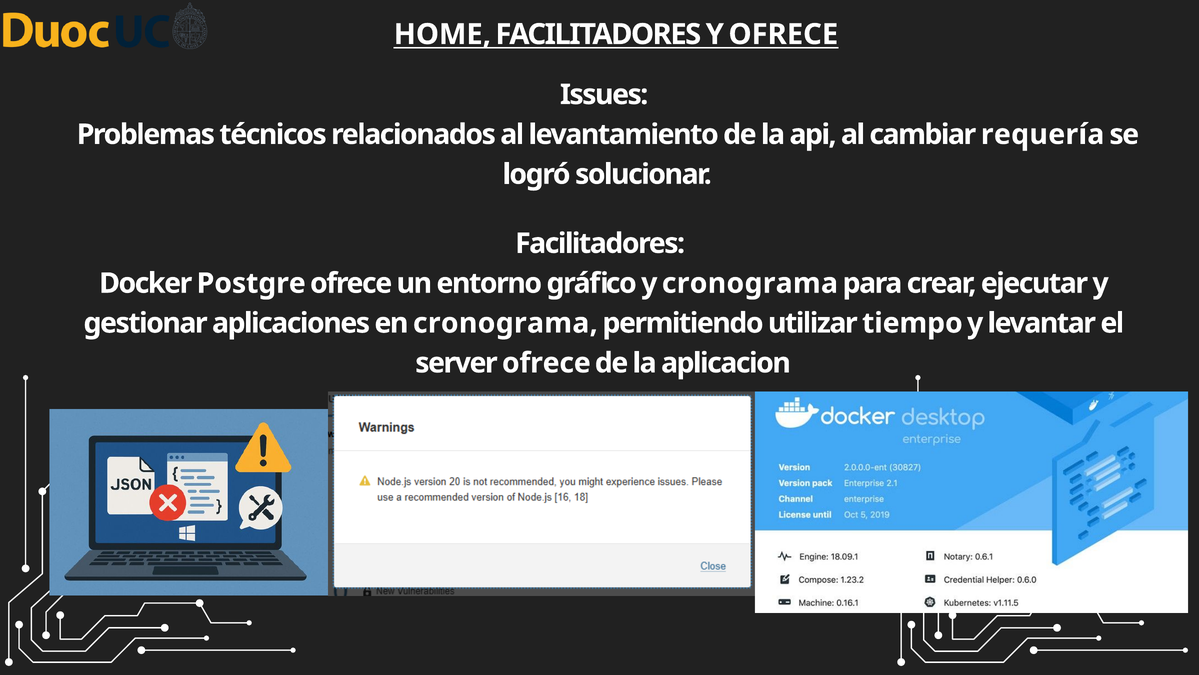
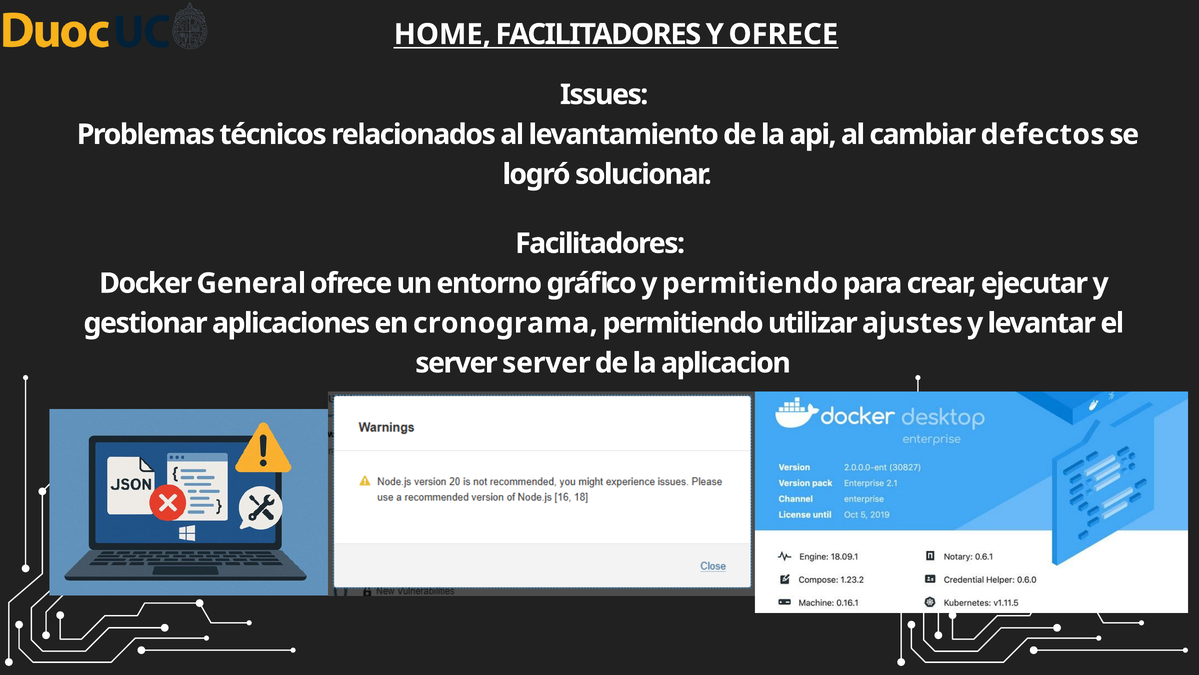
requería: requería -> defectos
Postgre: Postgre -> General
y cronograma: cronograma -> permitiendo
tiempo: tiempo -> ajustes
server ofrece: ofrece -> server
